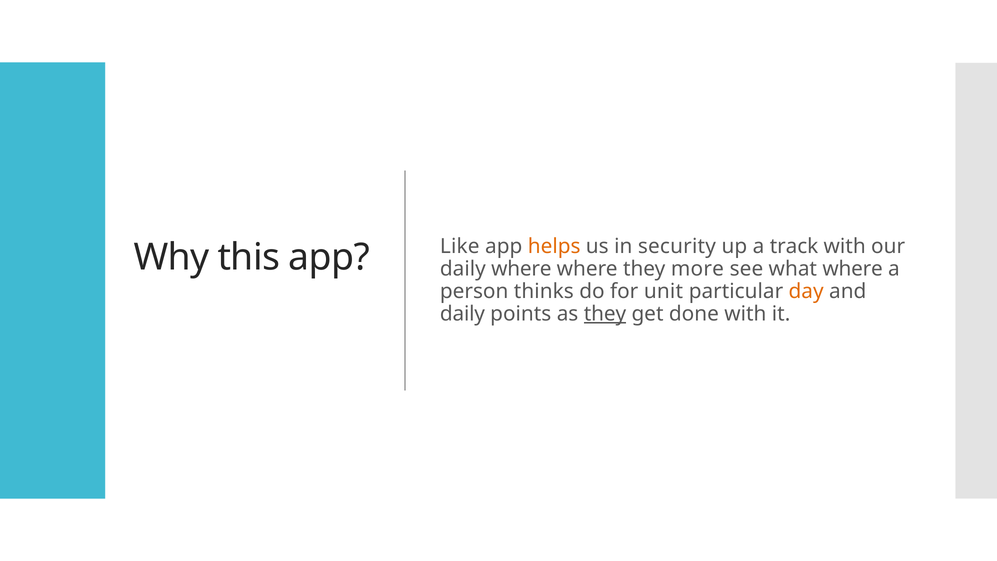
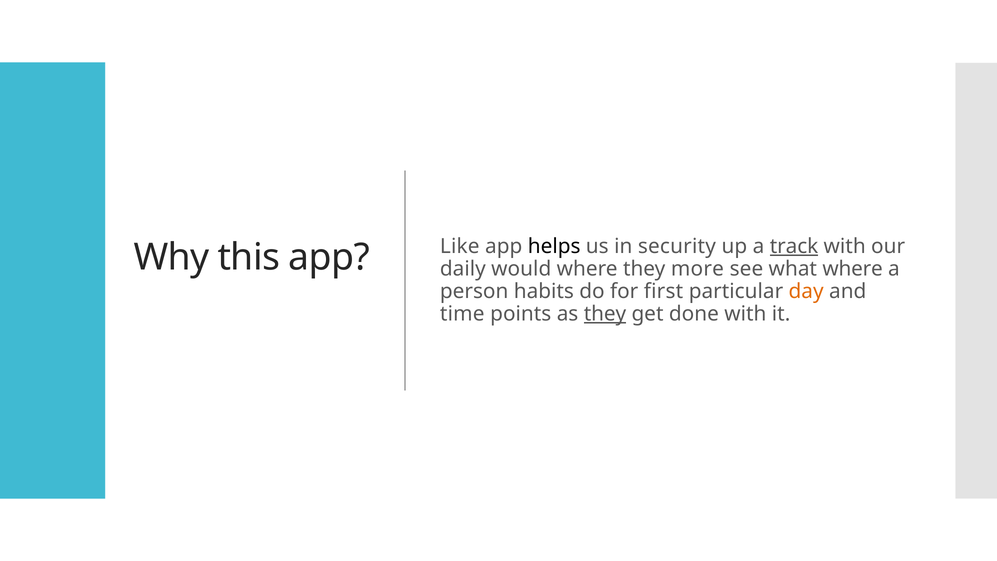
helps colour: orange -> black
track underline: none -> present
daily where: where -> would
thinks: thinks -> habits
unit: unit -> first
daily at (462, 314): daily -> time
